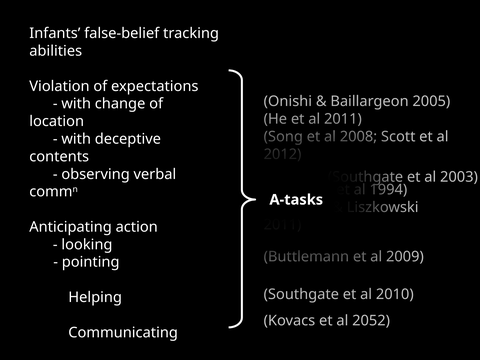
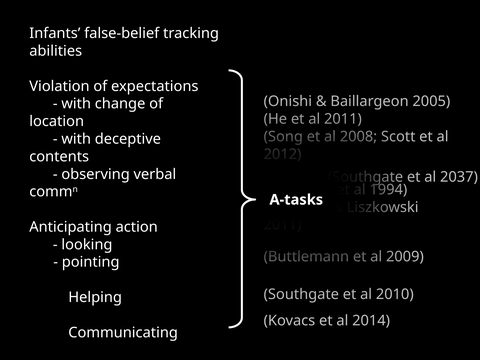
2003: 2003 -> 2037
2052: 2052 -> 2014
